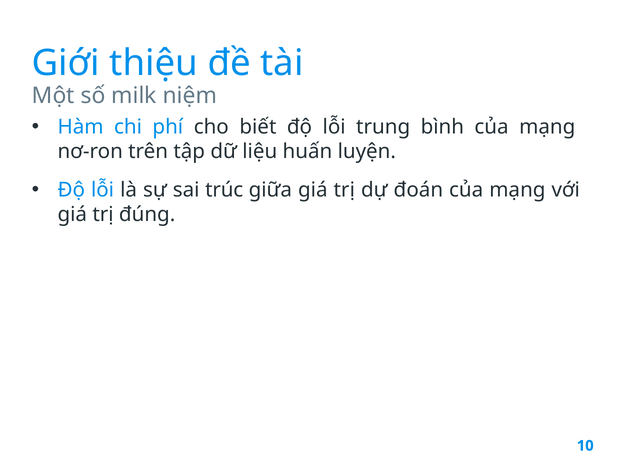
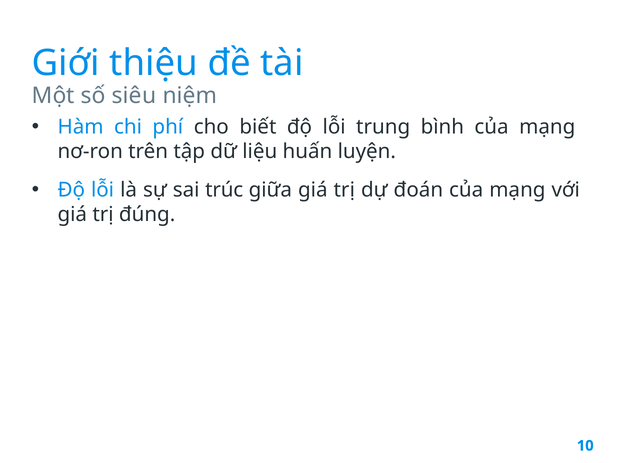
milk: milk -> siêu
